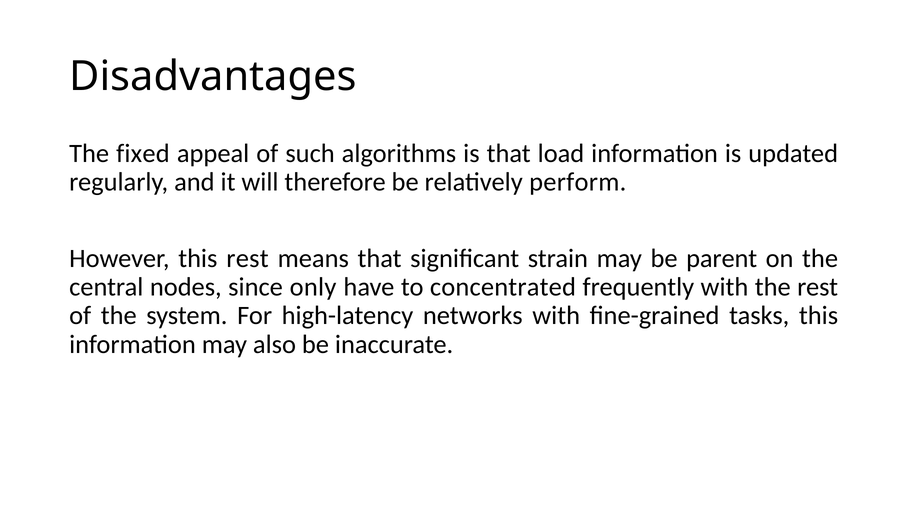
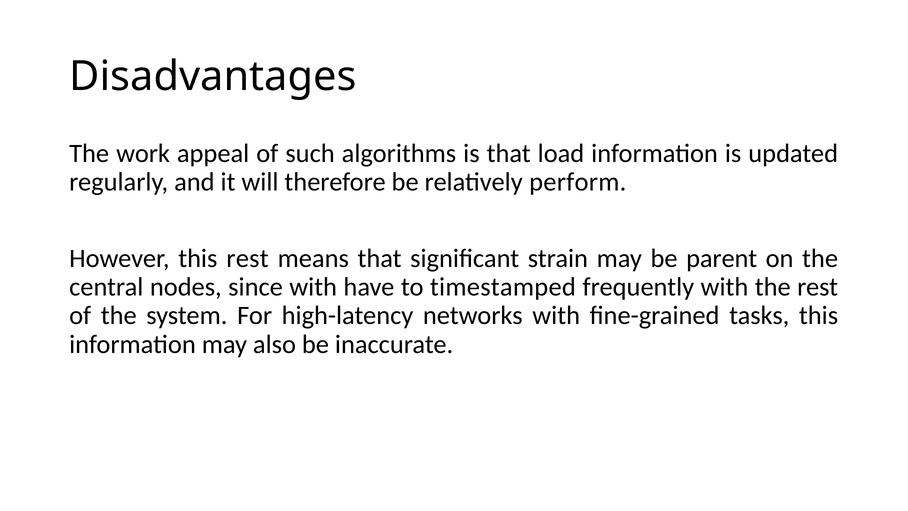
fixed: fixed -> work
since only: only -> with
concentrated: concentrated -> timestamped
